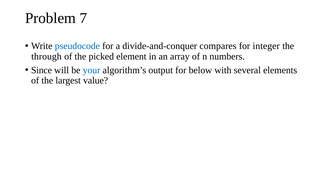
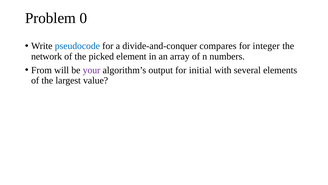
7: 7 -> 0
through: through -> network
Since: Since -> From
your colour: blue -> purple
below: below -> initial
